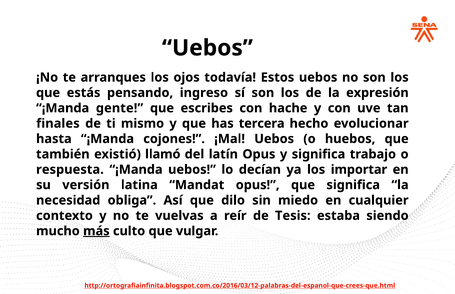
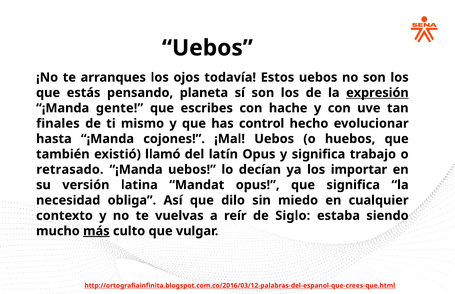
ingreso: ingreso -> planeta
expresión underline: none -> present
tercera: tercera -> control
respuesta: respuesta -> retrasado
Tesis: Tesis -> Siglo
